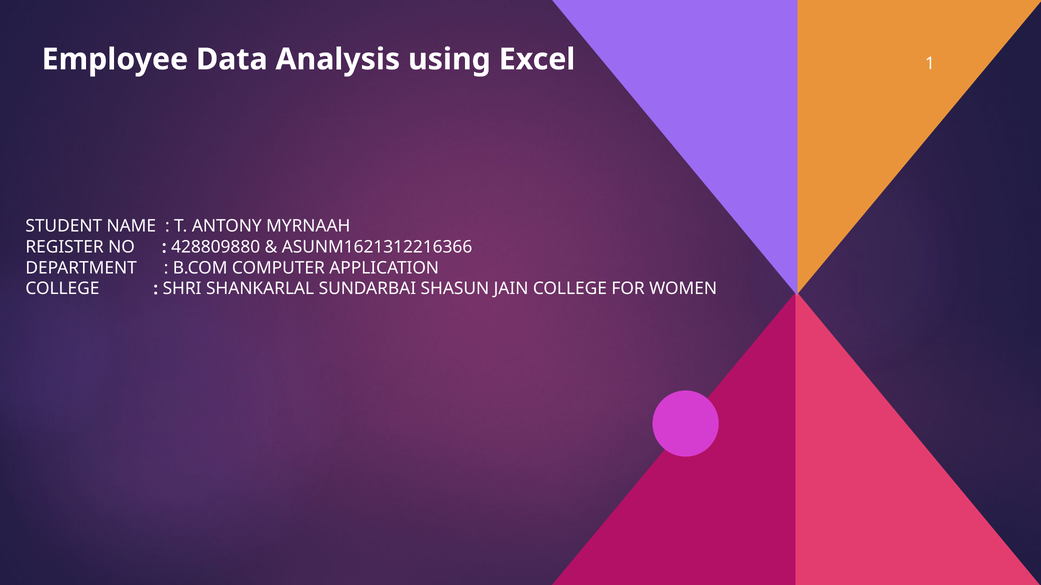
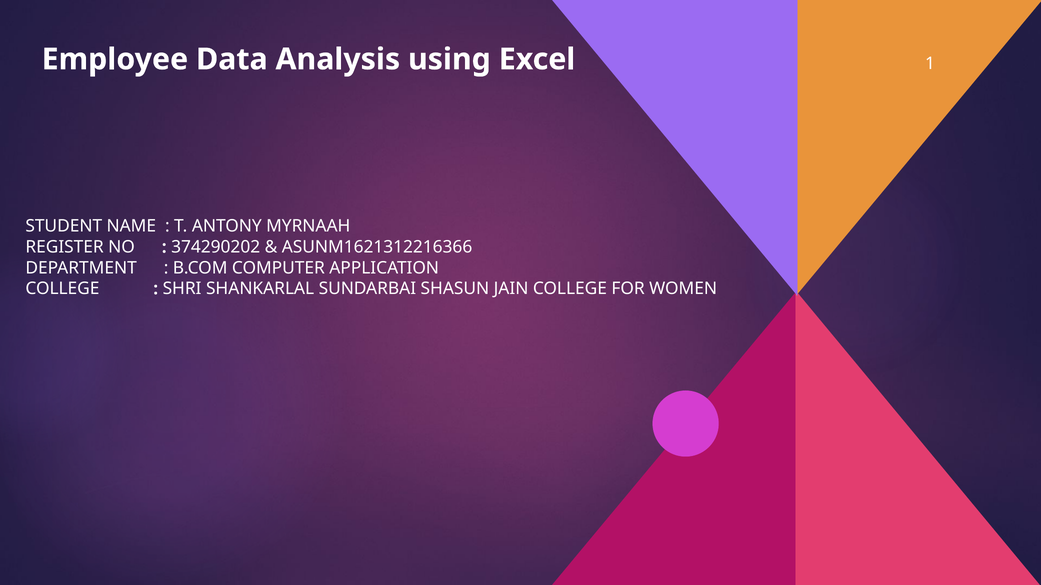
428809880: 428809880 -> 374290202
